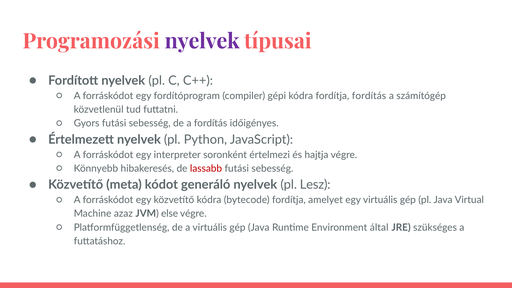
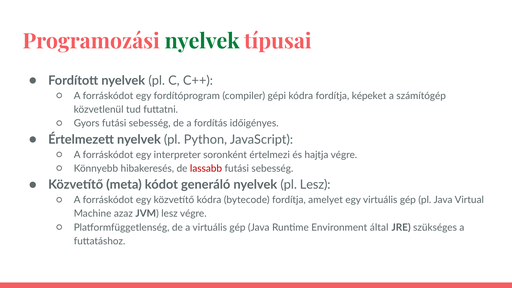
nyelvek at (202, 41) colour: purple -> green
fordítja fordítás: fordítás -> képeket
JVM else: else -> lesz
